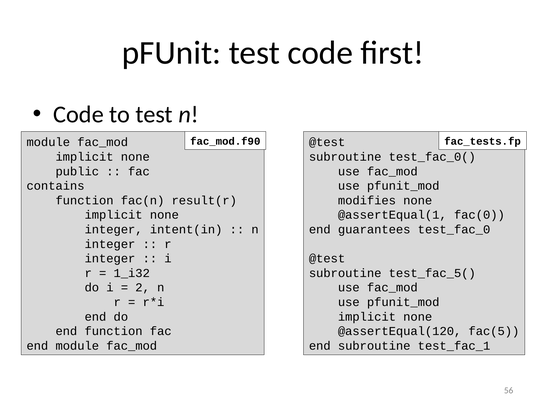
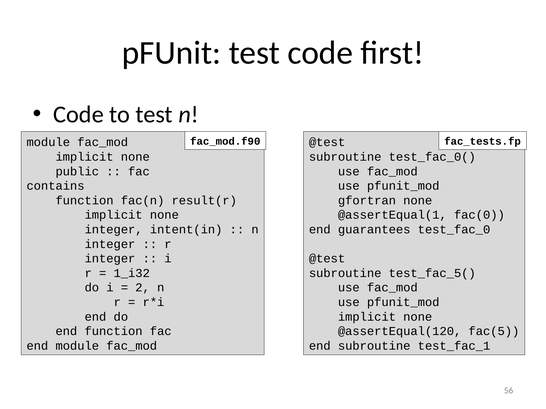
modifies: modifies -> gfortran
